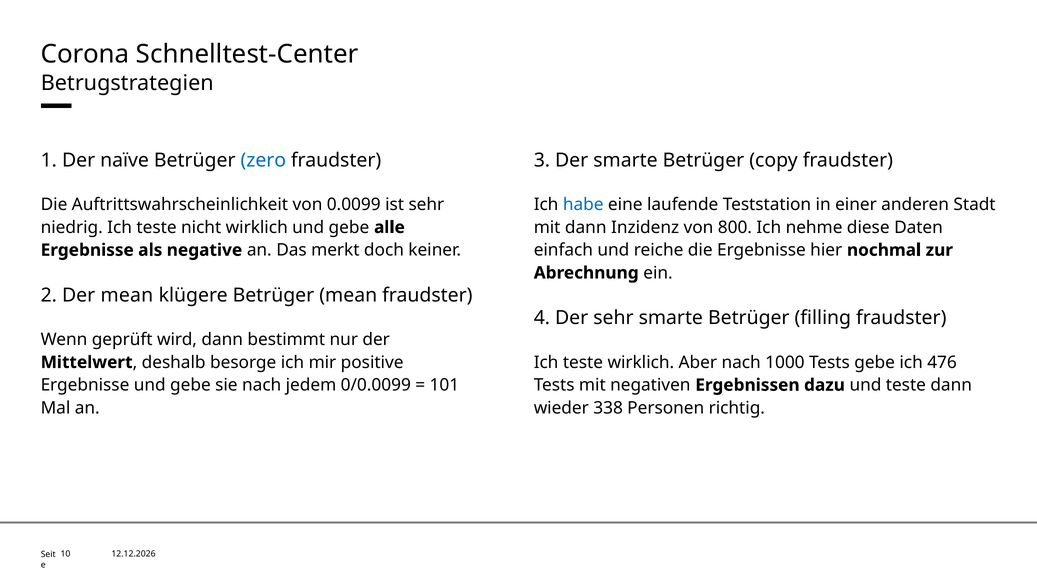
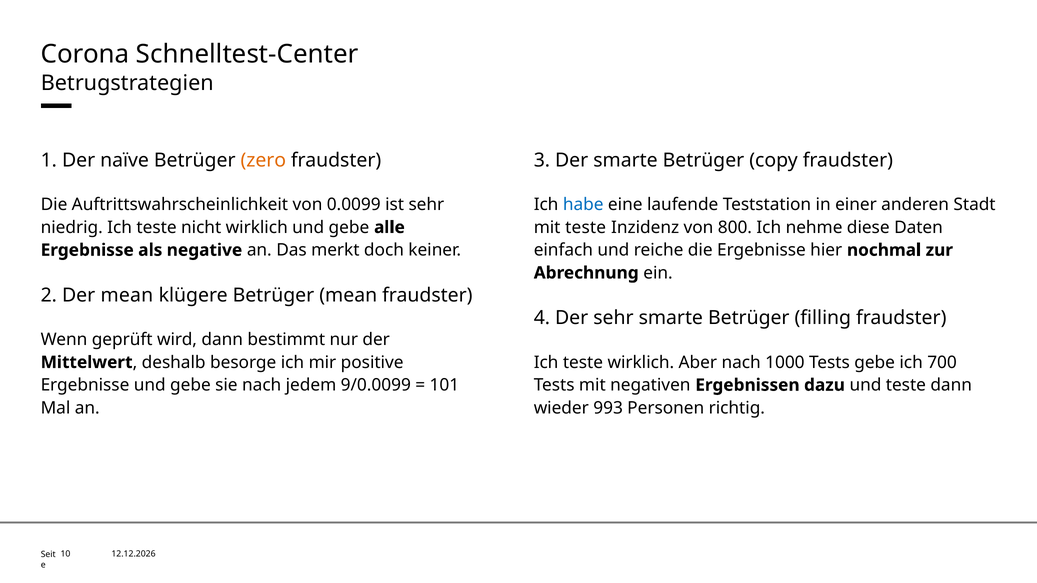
zero colour: blue -> orange
mit dann: dann -> teste
476: 476 -> 700
0/0.0099: 0/0.0099 -> 9/0.0099
338: 338 -> 993
